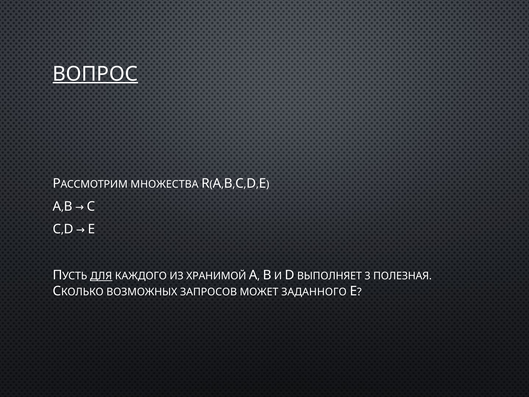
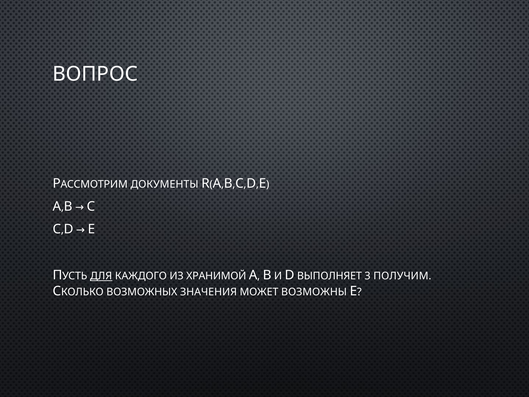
ВОПРОС underline: present -> none
МНОЖЕСТВА: МНОЖЕСТВА -> ДОКУМЕНТЫ
ПОЛЕЗНАЯ: ПОЛЕЗНАЯ -> ПОЛУЧИМ
ЗАПРОСОВ: ЗАПРОСОВ -> ЗНАЧЕНИЯ
ЗАДАННОГО: ЗАДАННОГО -> ВОЗМОЖНЫ
